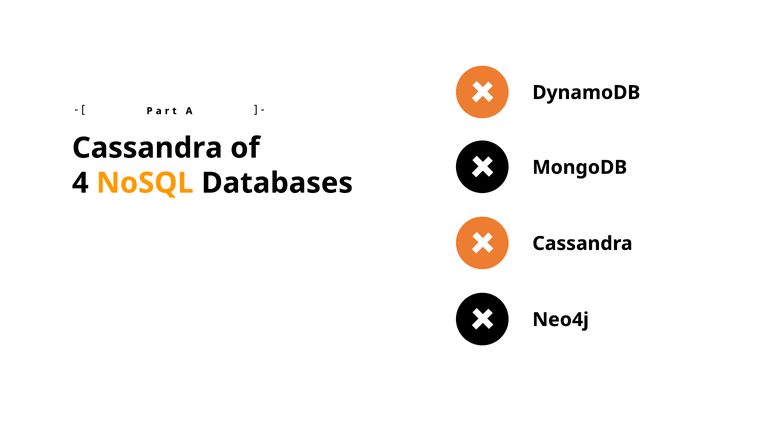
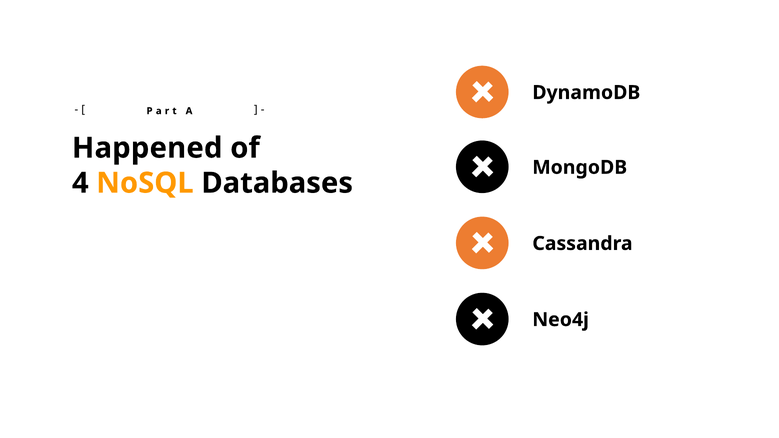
Cassandra at (147, 148): Cassandra -> Happened
